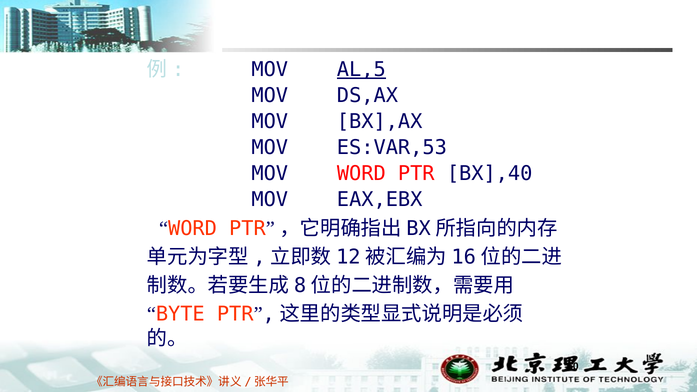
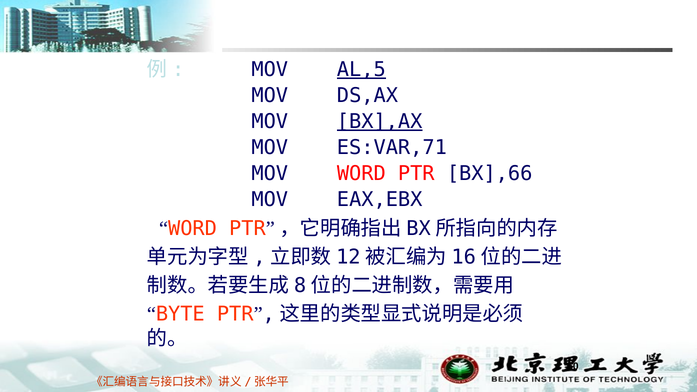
BX],AX underline: none -> present
ES:VAR,53: ES:VAR,53 -> ES:VAR,71
BX],40: BX],40 -> BX],66
